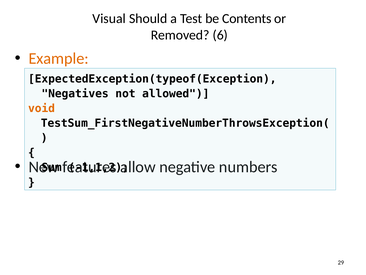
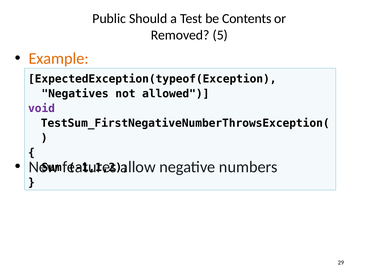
Visual: Visual -> Public
6: 6 -> 5
void colour: orange -> purple
